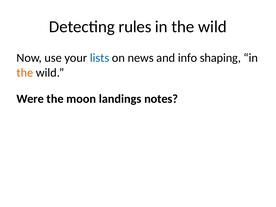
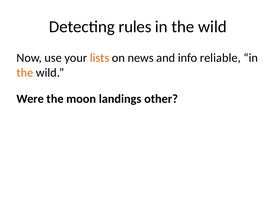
lists colour: blue -> orange
shaping: shaping -> reliable
notes: notes -> other
